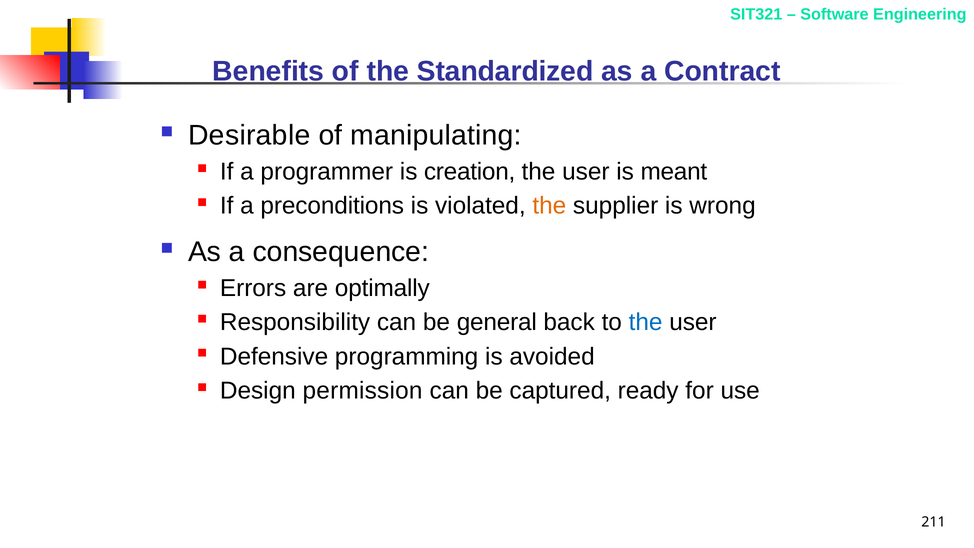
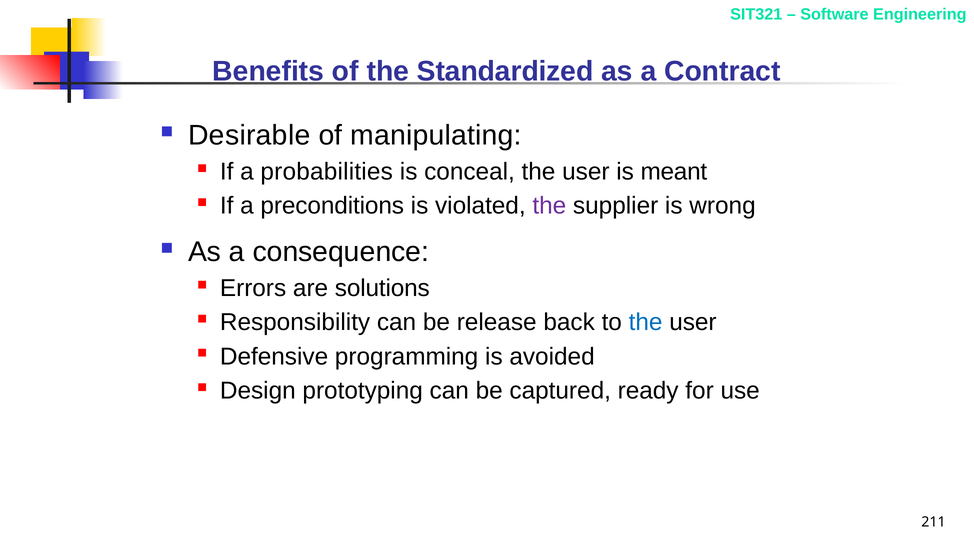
programmer: programmer -> probabilities
creation: creation -> conceal
the at (549, 206) colour: orange -> purple
optimally: optimally -> solutions
general: general -> release
permission: permission -> prototyping
